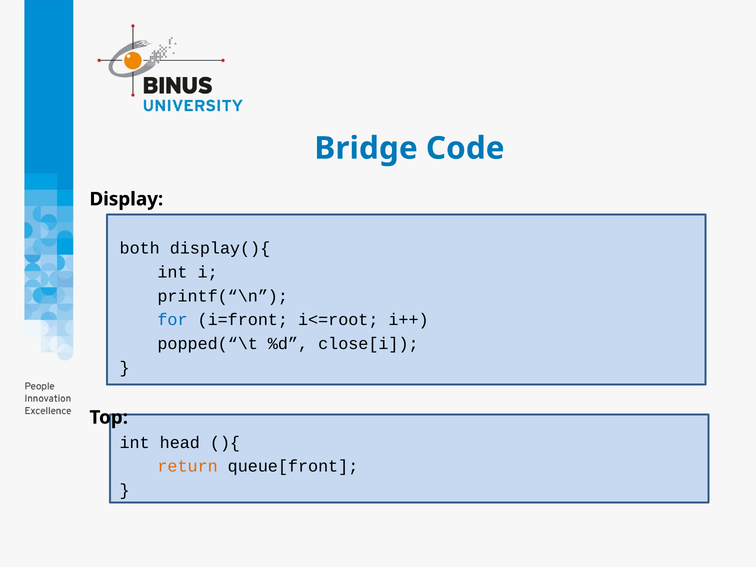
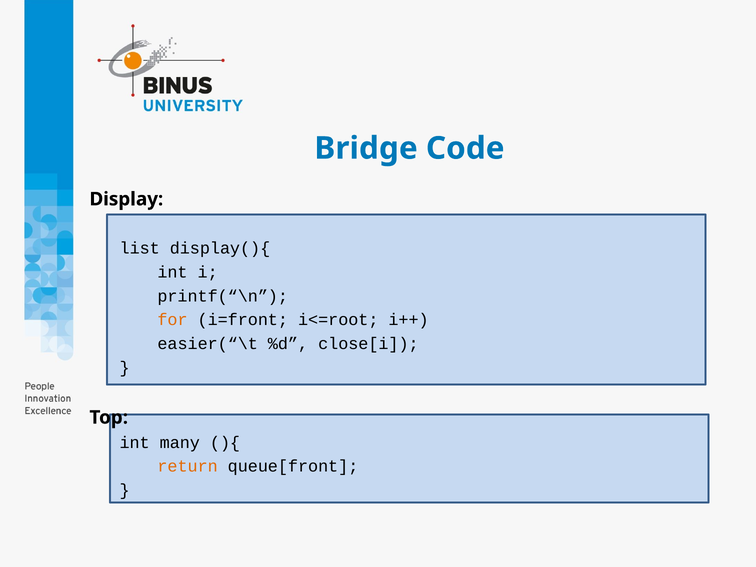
both: both -> list
for colour: blue -> orange
popped(“\t: popped(“\t -> easier(“\t
head: head -> many
